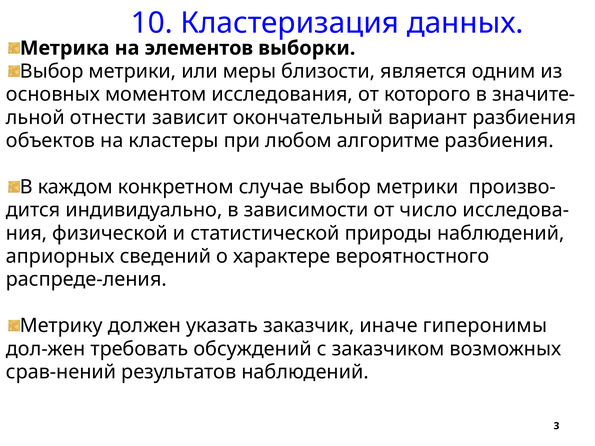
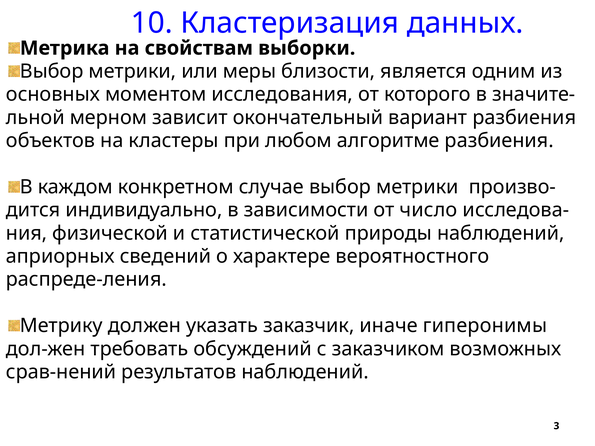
элементов: элементов -> свойствам
отнести: отнести -> мерном
